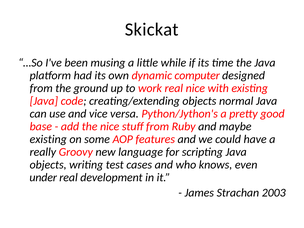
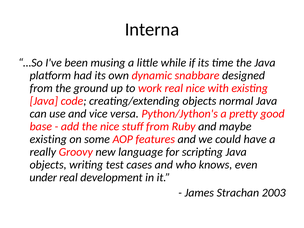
Skickat: Skickat -> Interna
computer: computer -> snabbare
